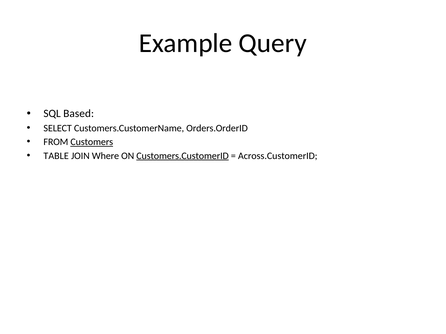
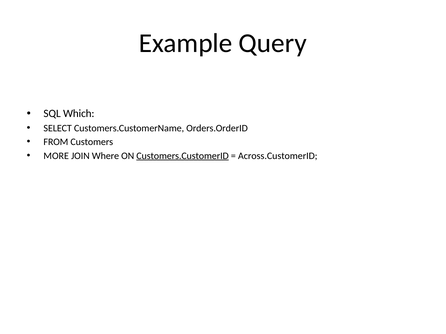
Based: Based -> Which
Customers underline: present -> none
TABLE: TABLE -> MORE
